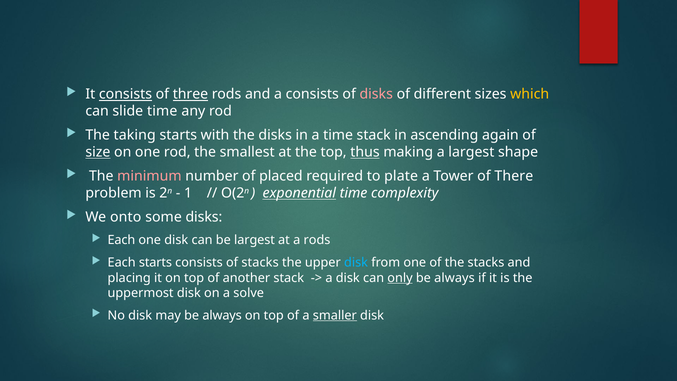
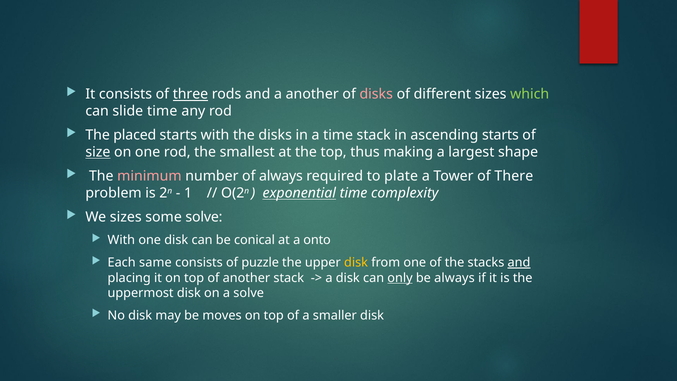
consists at (125, 94) underline: present -> none
a consists: consists -> another
which colour: yellow -> light green
taking: taking -> placed
ascending again: again -> starts
thus underline: present -> none
of placed: placed -> always
We onto: onto -> sizes
some disks: disks -> solve
Each at (121, 240): Each -> With
be largest: largest -> conical
a rods: rods -> onto
Each starts: starts -> same
of stacks: stacks -> puzzle
disk at (356, 262) colour: light blue -> yellow
and at (519, 262) underline: none -> present
may be always: always -> moves
smaller underline: present -> none
